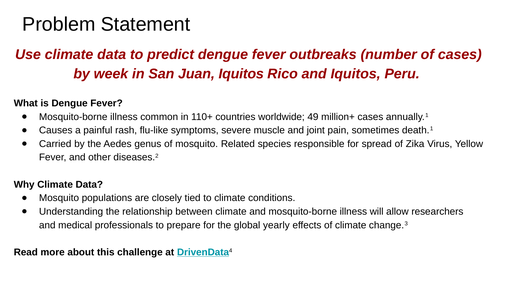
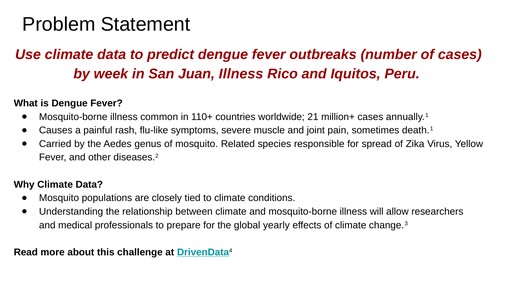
Juan Iquitos: Iquitos -> Illness
49: 49 -> 21
